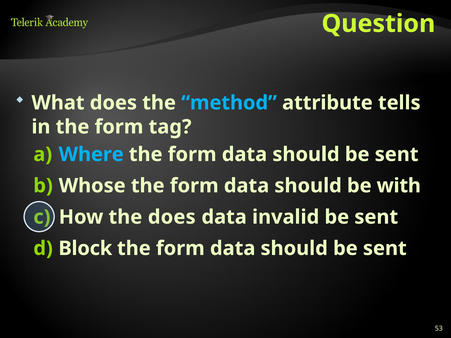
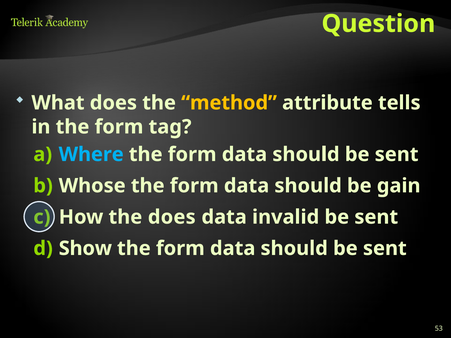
method colour: light blue -> yellow
with: with -> gain
Block: Block -> Show
